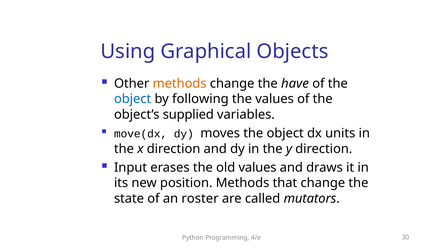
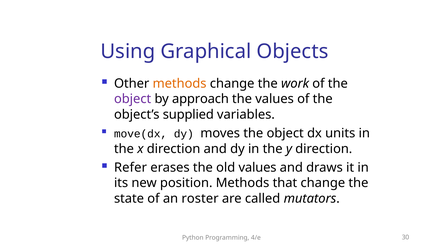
have: have -> work
object at (133, 99) colour: blue -> purple
following: following -> approach
Input: Input -> Refer
